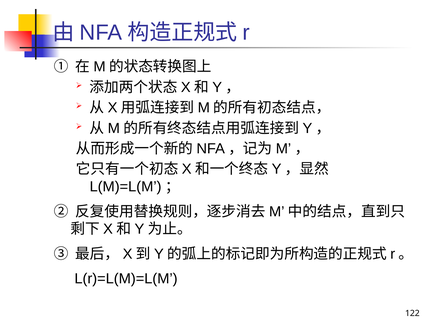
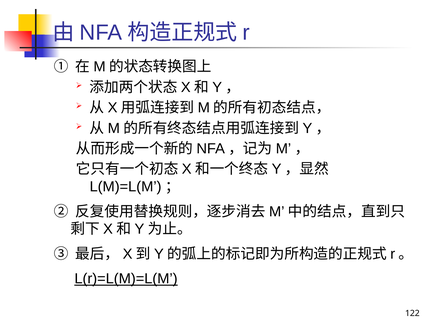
L(r)=L(M)=L(M underline: none -> present
